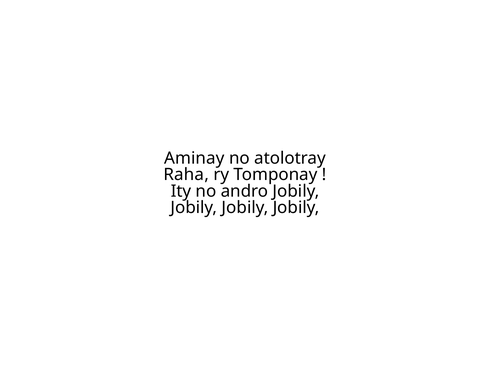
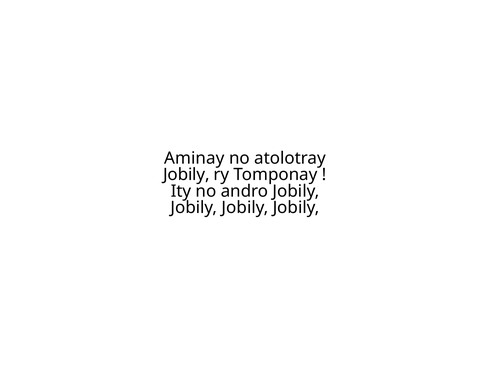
Raha at (186, 175): Raha -> Jobily
